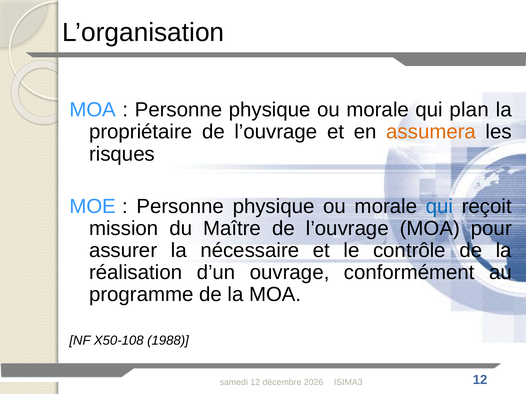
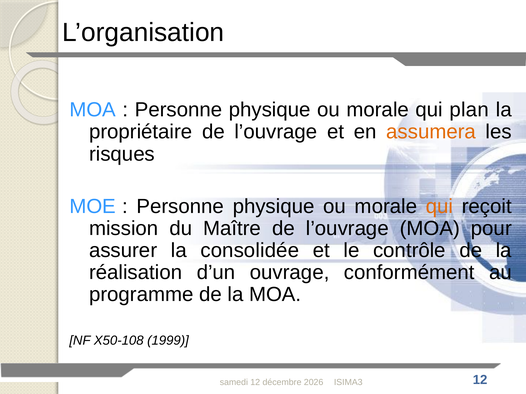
qui at (439, 207) colour: blue -> orange
nécessaire: nécessaire -> consolidée
1988: 1988 -> 1999
